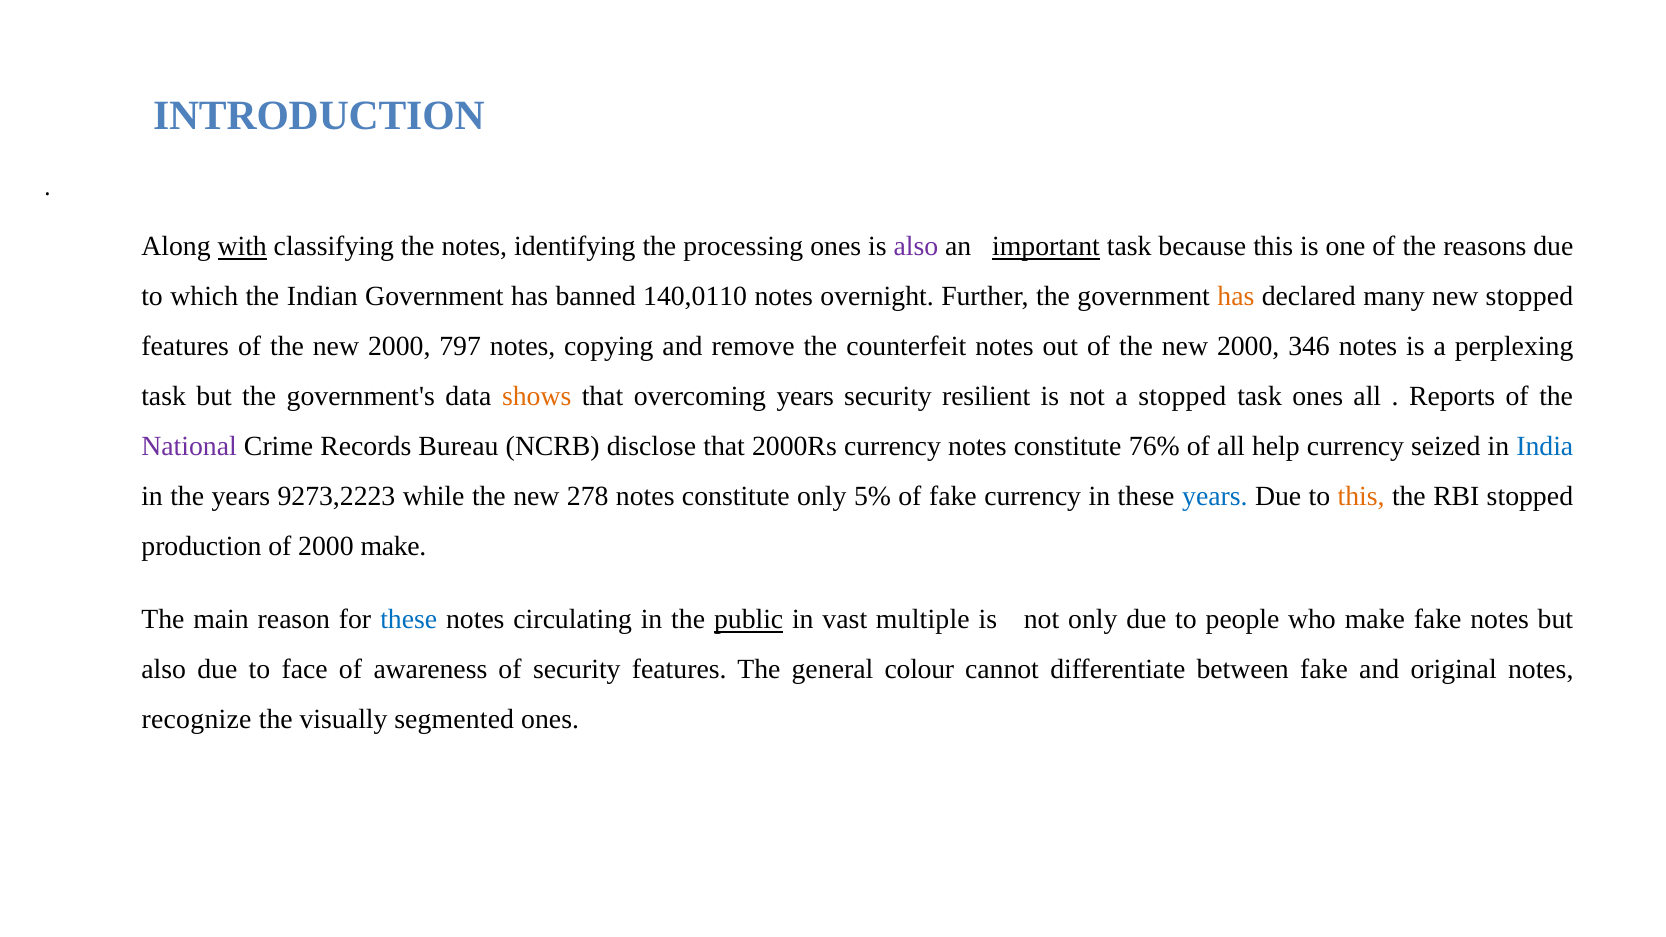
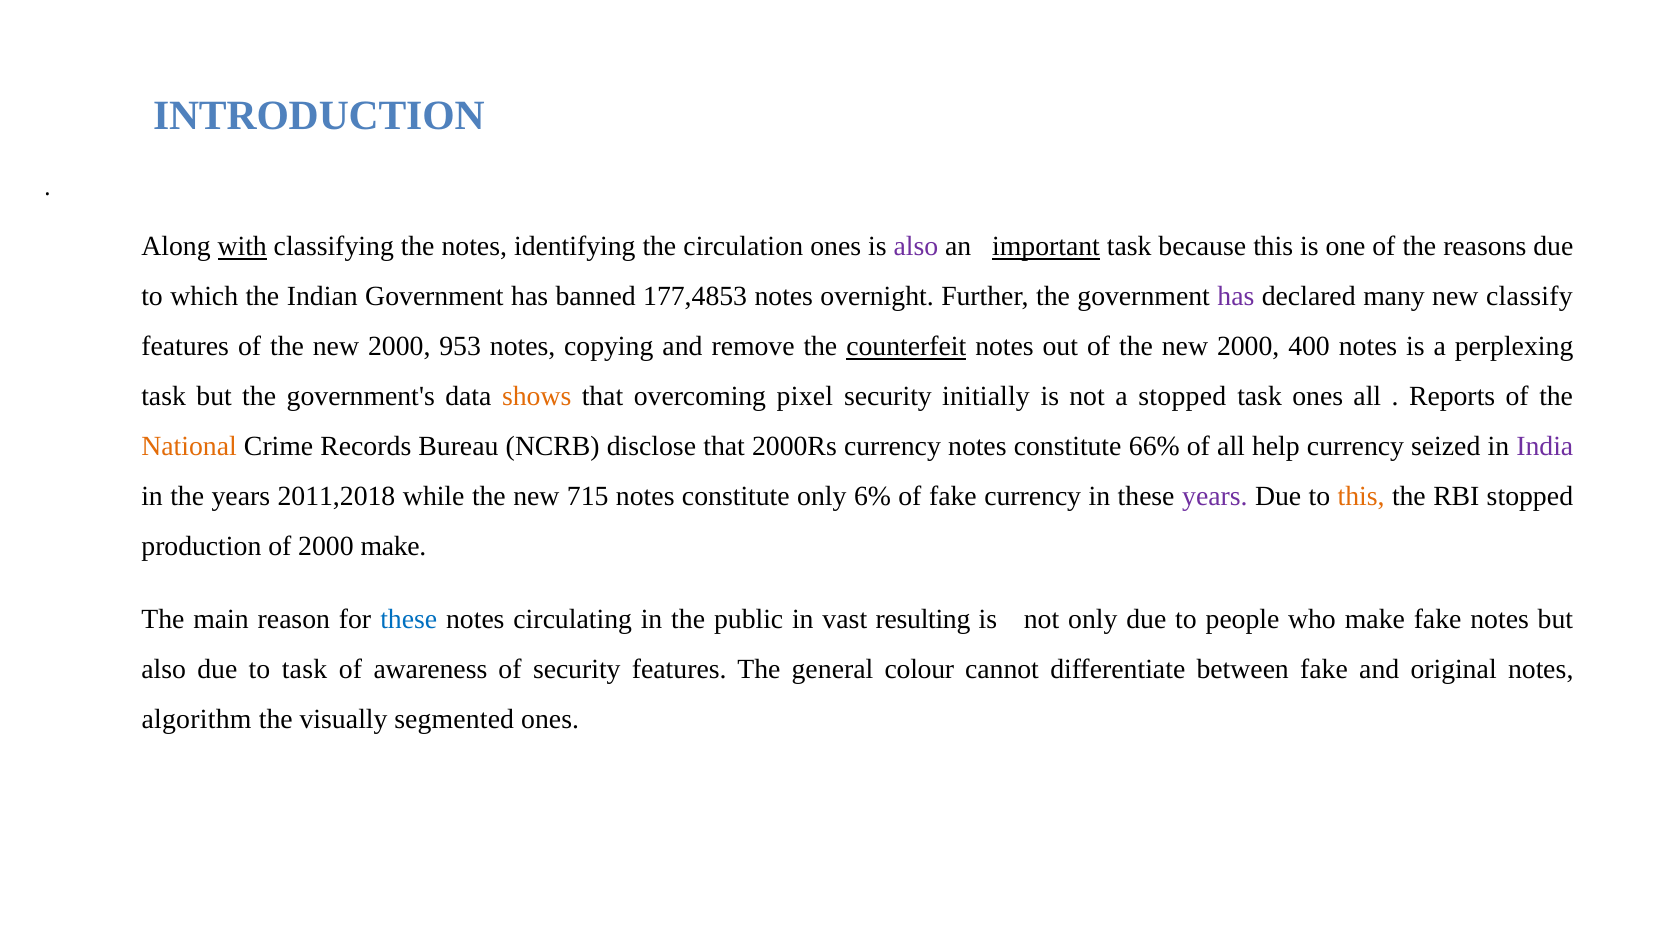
processing: processing -> circulation
140,0110: 140,0110 -> 177,4853
has at (1236, 297) colour: orange -> purple
new stopped: stopped -> classify
797: 797 -> 953
counterfeit underline: none -> present
346: 346 -> 400
overcoming years: years -> pixel
resilient: resilient -> initially
National colour: purple -> orange
76%: 76% -> 66%
India colour: blue -> purple
9273,2223: 9273,2223 -> 2011,2018
278: 278 -> 715
5%: 5% -> 6%
years at (1215, 497) colour: blue -> purple
public underline: present -> none
multiple: multiple -> resulting
to face: face -> task
recognize: recognize -> algorithm
